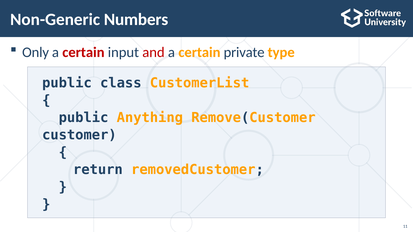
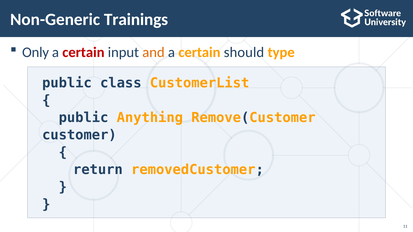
Numbers: Numbers -> Trainings
and colour: red -> orange
private: private -> should
